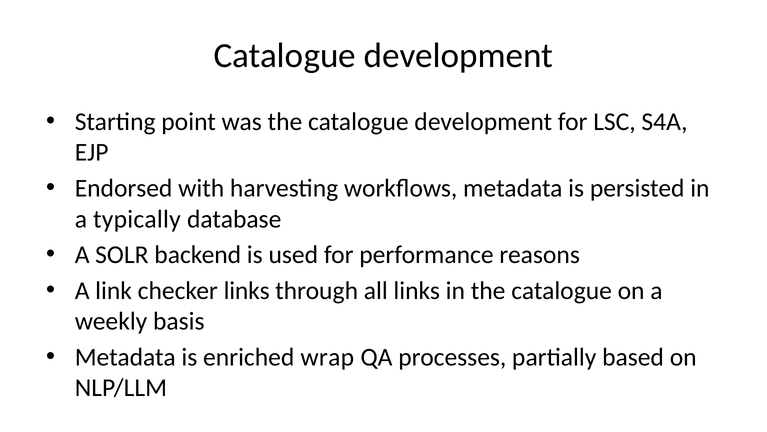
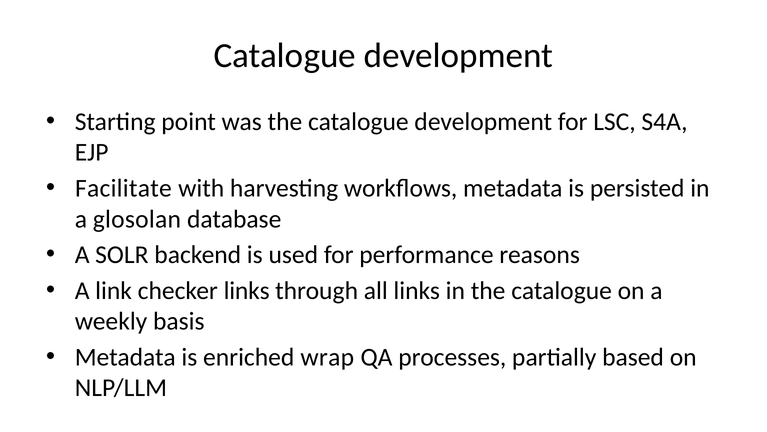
Endorsed: Endorsed -> Facilitate
typically: typically -> glosolan
